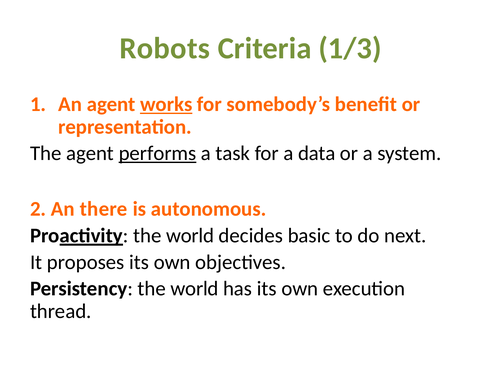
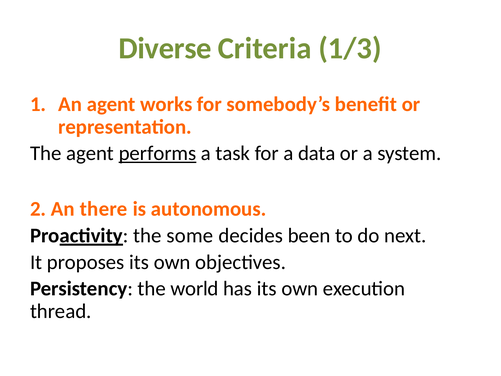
Robots: Robots -> Diverse
works underline: present -> none
Proactivity the world: world -> some
basic: basic -> been
